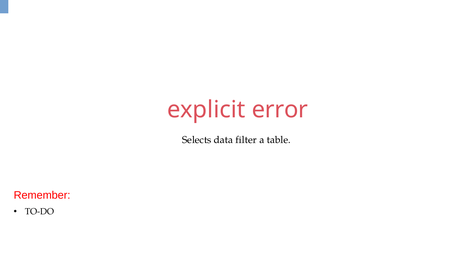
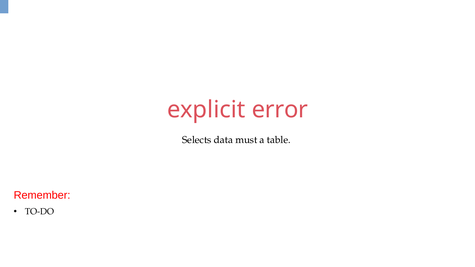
filter: filter -> must
